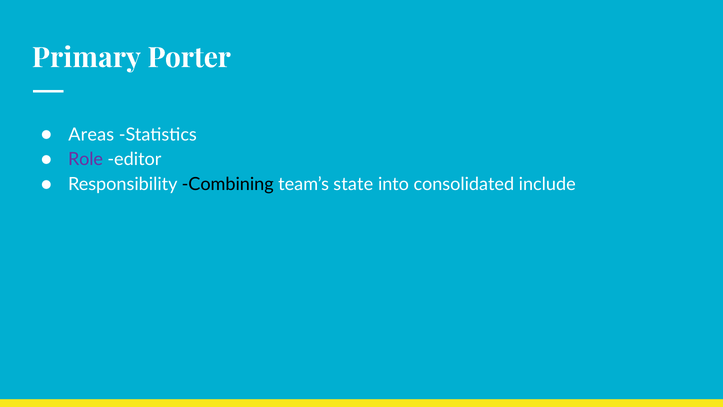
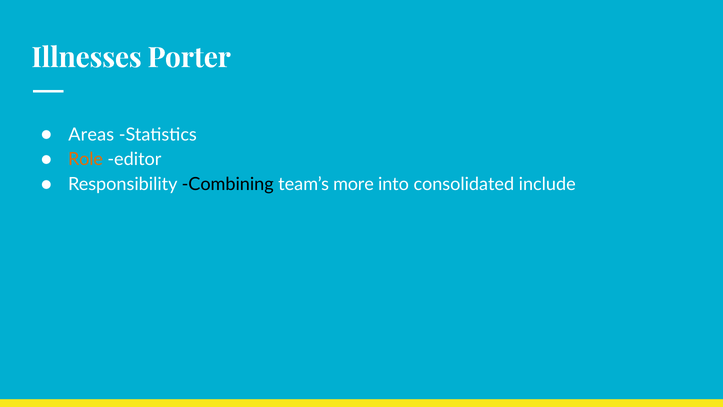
Primary: Primary -> Illnesses
Role colour: purple -> orange
state: state -> more
